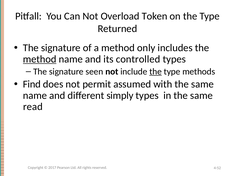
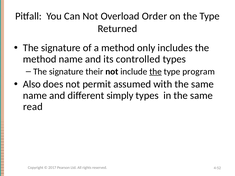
Token: Token -> Order
method at (40, 59) underline: present -> none
seen: seen -> their
methods: methods -> program
Find: Find -> Also
